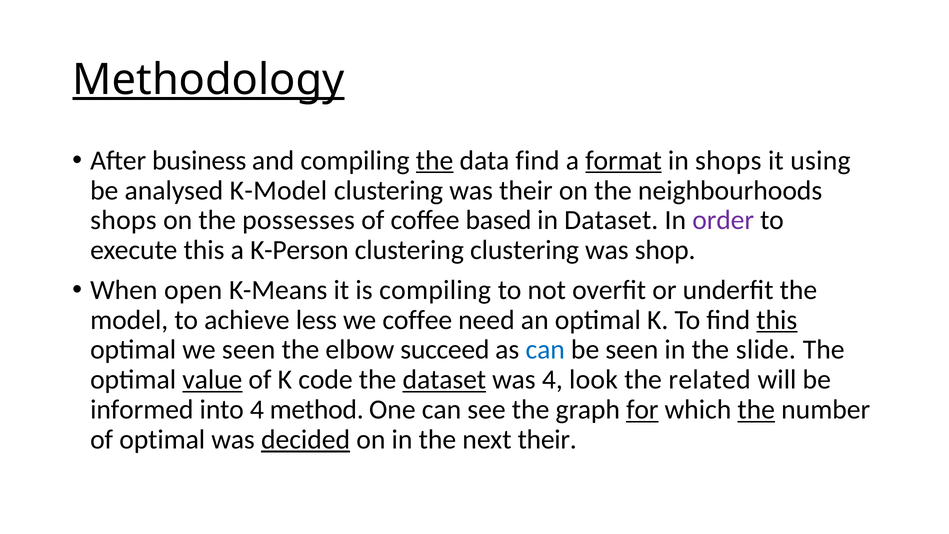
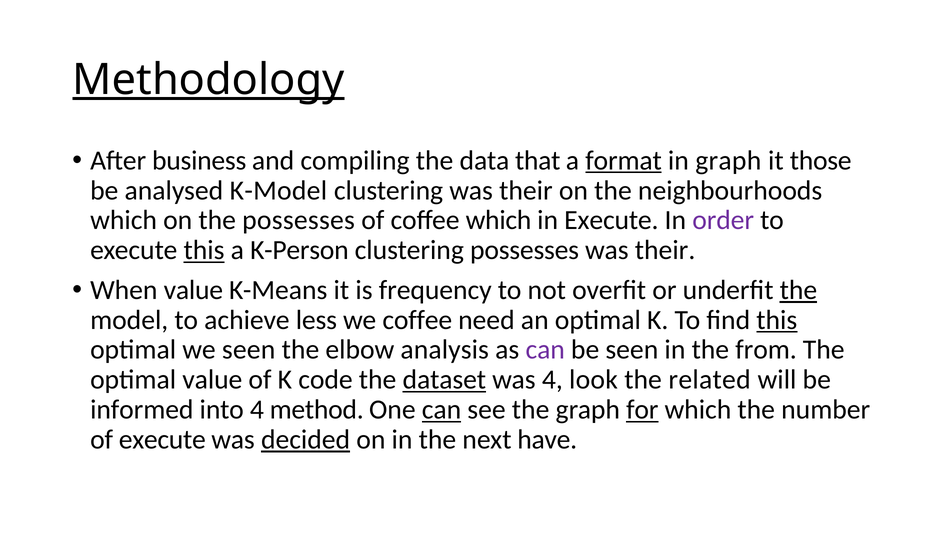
the at (435, 160) underline: present -> none
data find: find -> that
in shops: shops -> graph
using: using -> those
shops at (123, 220): shops -> which
coffee based: based -> which
in Dataset: Dataset -> Execute
this at (204, 250) underline: none -> present
clustering clustering: clustering -> possesses
shop at (665, 250): shop -> their
When open: open -> value
is compiling: compiling -> frequency
the at (798, 290) underline: none -> present
succeed: succeed -> analysis
can at (545, 350) colour: blue -> purple
slide: slide -> from
value at (212, 380) underline: present -> none
can at (442, 410) underline: none -> present
the at (756, 410) underline: present -> none
of optimal: optimal -> execute
next their: their -> have
